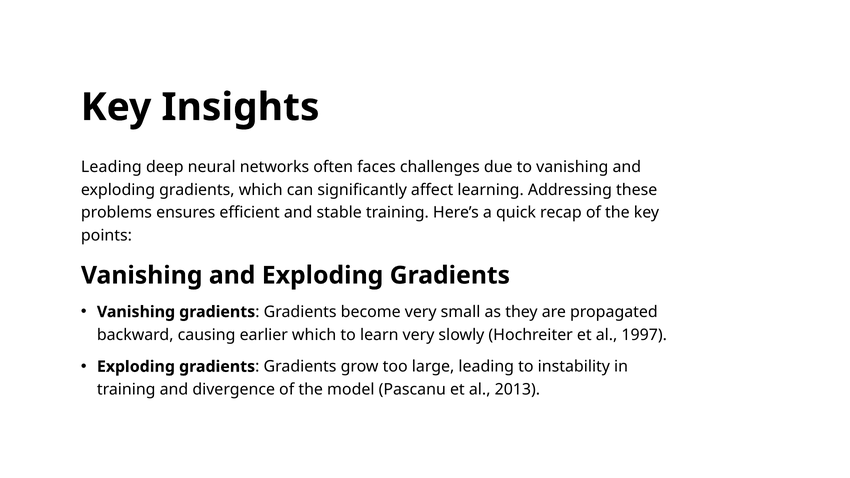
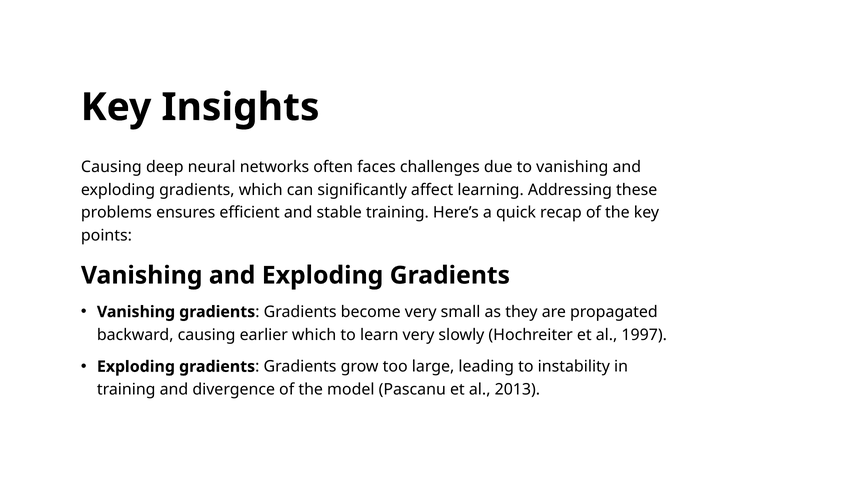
Leading at (111, 167): Leading -> Causing
